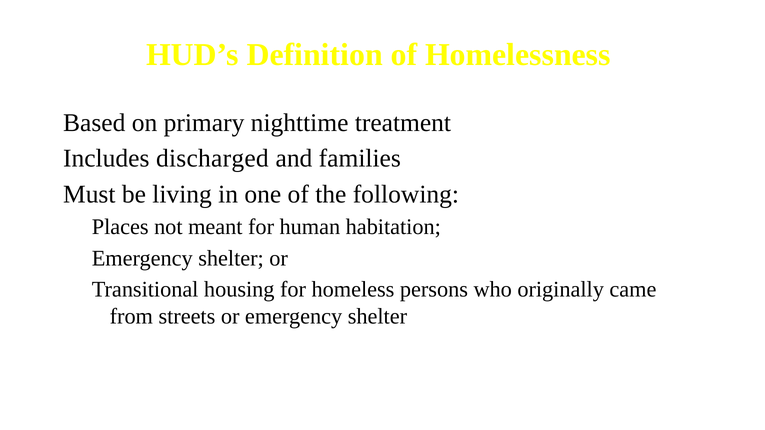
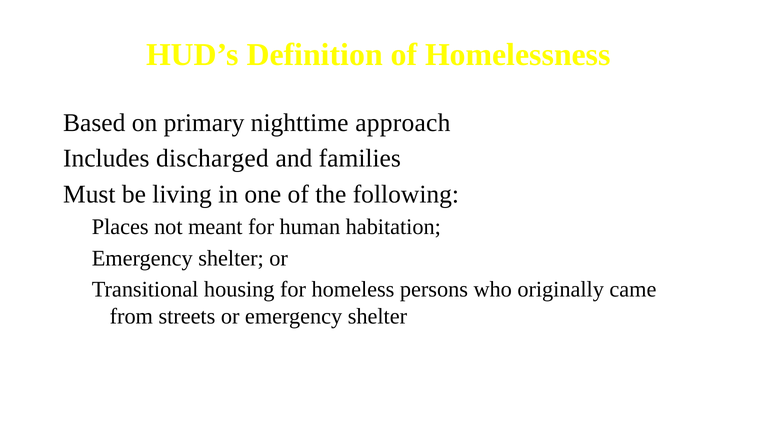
treatment: treatment -> approach
